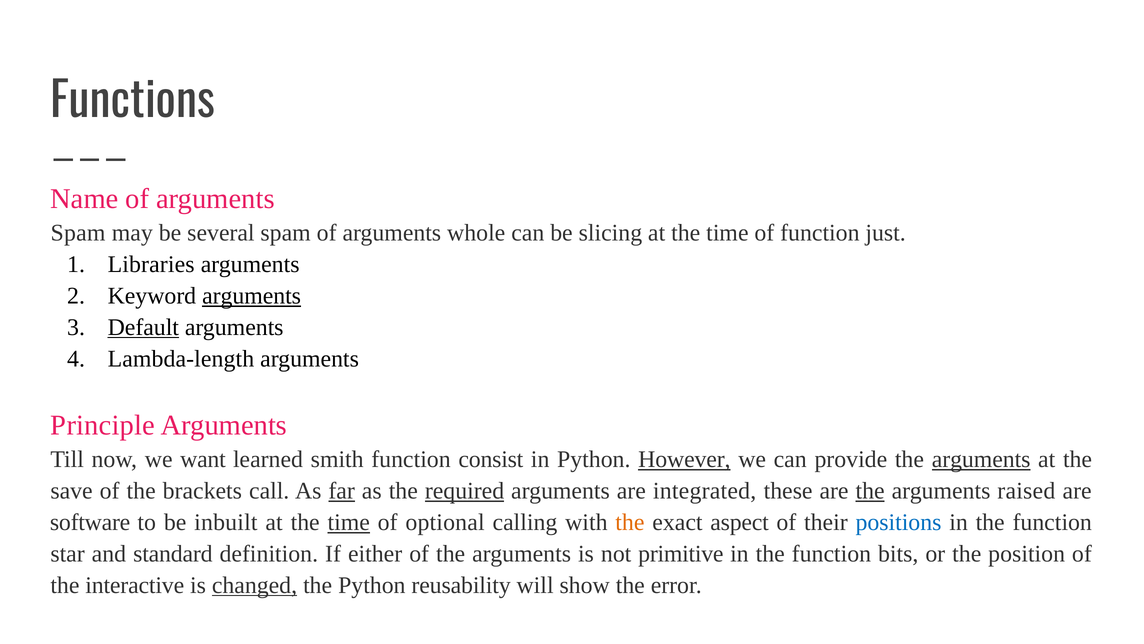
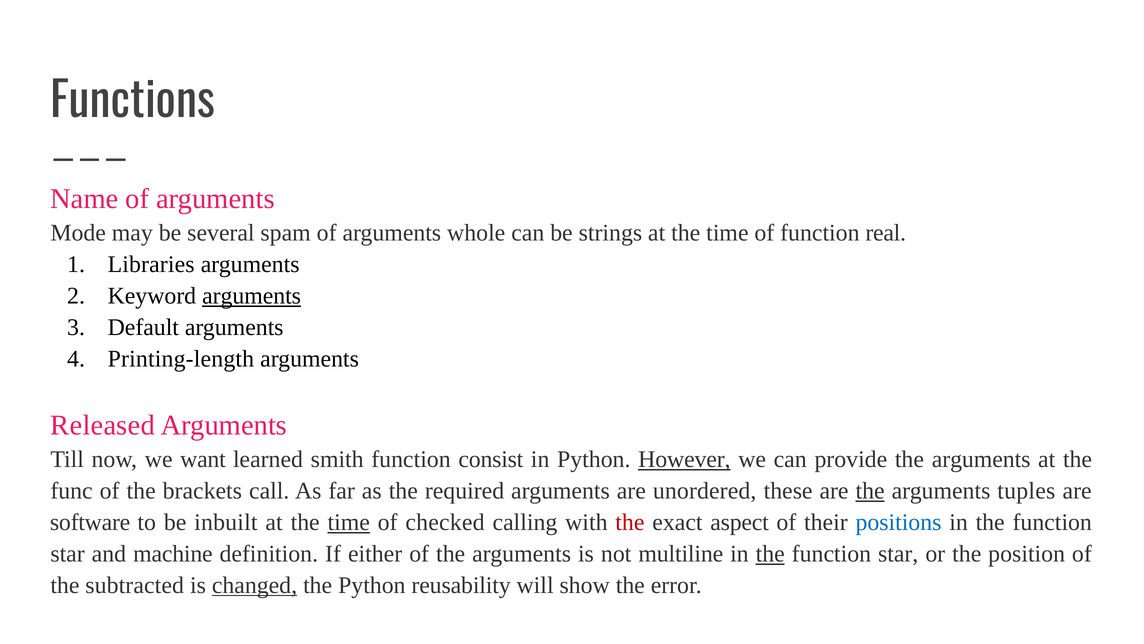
Spam at (78, 233): Spam -> Mode
slicing: slicing -> strings
just: just -> real
Default underline: present -> none
Lambda-length: Lambda-length -> Printing-length
Principle: Principle -> Released
arguments at (981, 459) underline: present -> none
save: save -> func
far underline: present -> none
required underline: present -> none
integrated: integrated -> unordered
raised: raised -> tuples
optional: optional -> checked
the at (630, 522) colour: orange -> red
standard: standard -> machine
primitive: primitive -> multiline
the at (770, 553) underline: none -> present
bits at (898, 553): bits -> star
interactive: interactive -> subtracted
